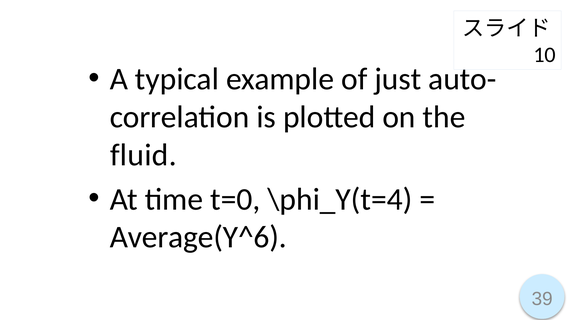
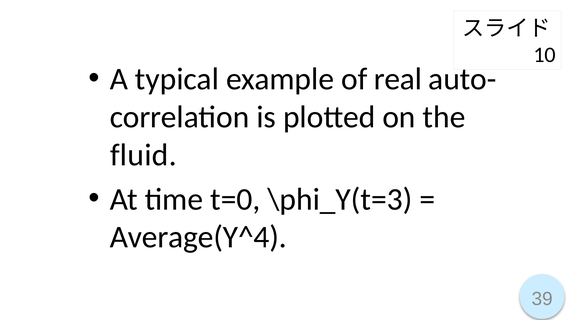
just: just -> real
\phi_Y(t=4: \phi_Y(t=4 -> \phi_Y(t=3
Average(Y^6: Average(Y^6 -> Average(Y^4
